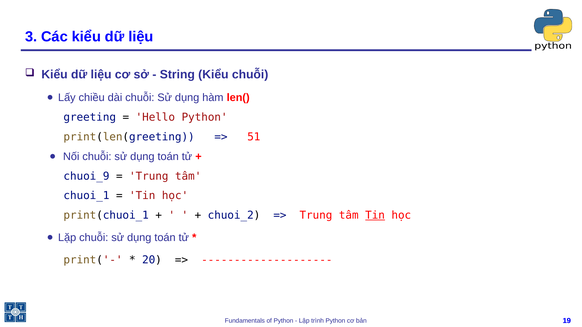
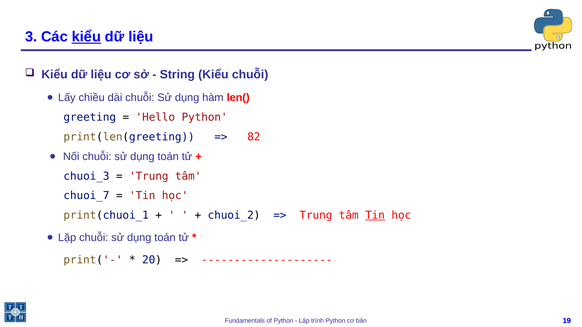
kiểu at (86, 37) underline: none -> present
51: 51 -> 82
chuoi_9: chuoi_9 -> chuoi_3
chuoi_1: chuoi_1 -> chuoi_7
